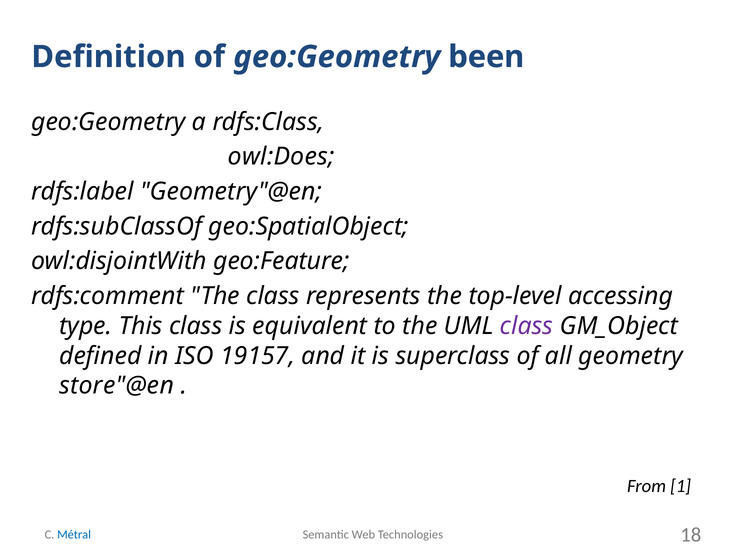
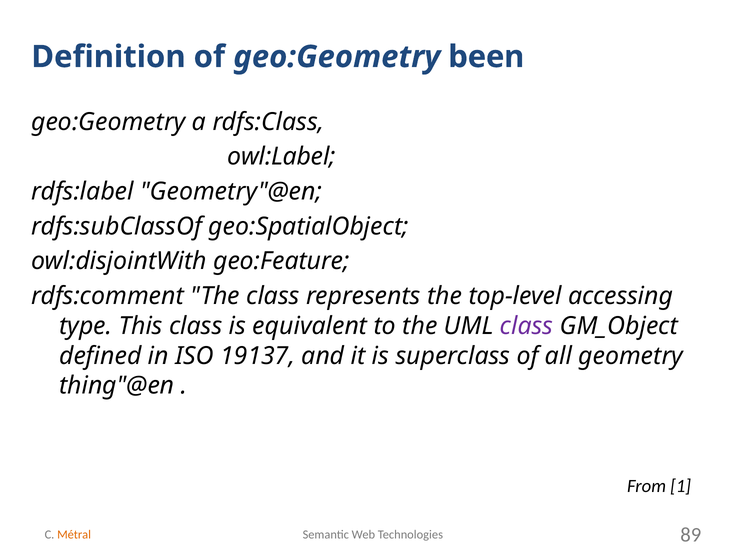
owl:Does: owl:Does -> owl:Label
19157: 19157 -> 19137
store"@en: store"@en -> thing"@en
Métral colour: blue -> orange
18: 18 -> 89
